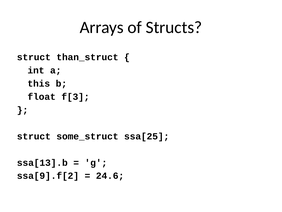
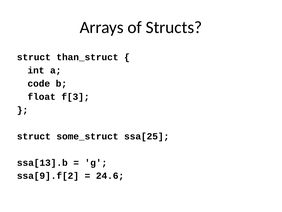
this: this -> code
